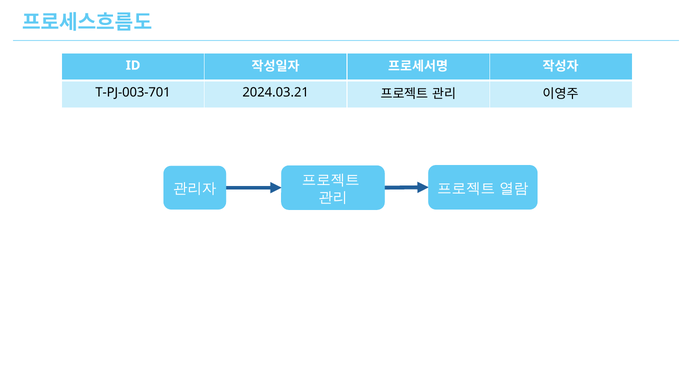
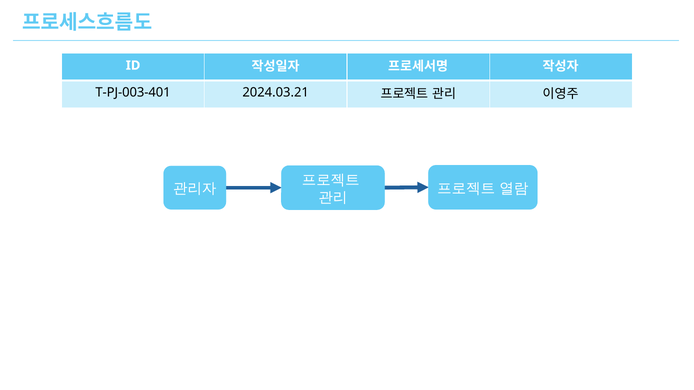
T-PJ-003-701: T-PJ-003-701 -> T-PJ-003-401
